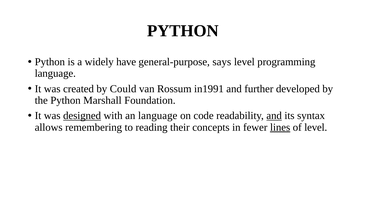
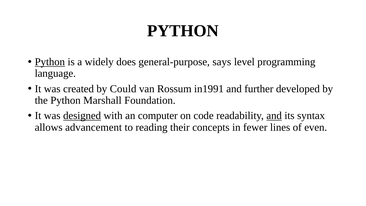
Python at (50, 62) underline: none -> present
have: have -> does
an language: language -> computer
remembering: remembering -> advancement
lines underline: present -> none
of level: level -> even
